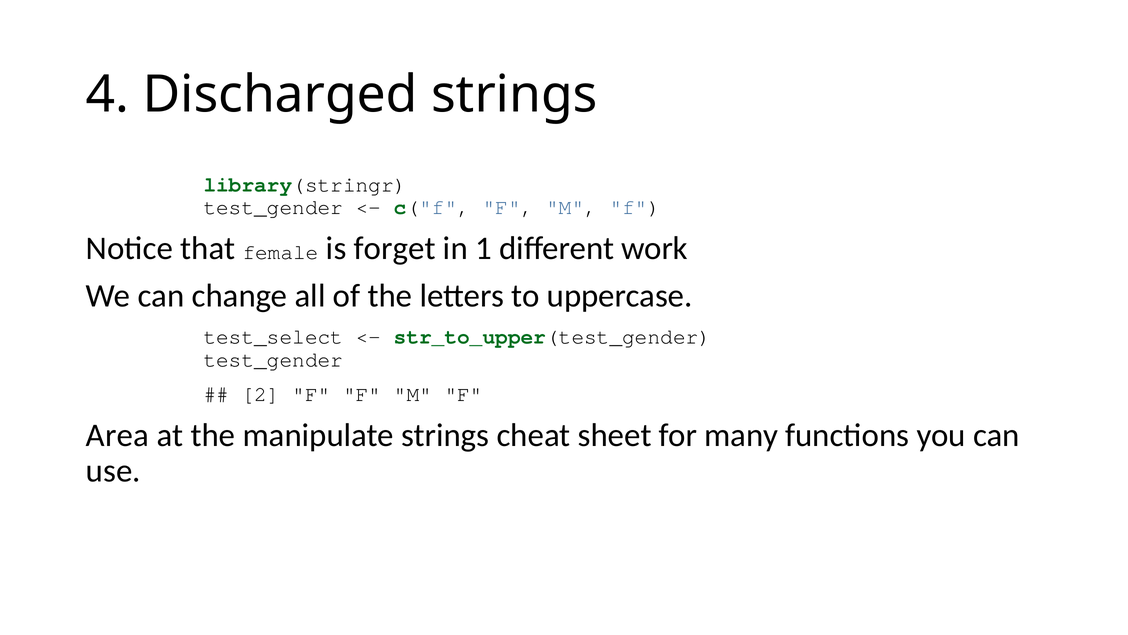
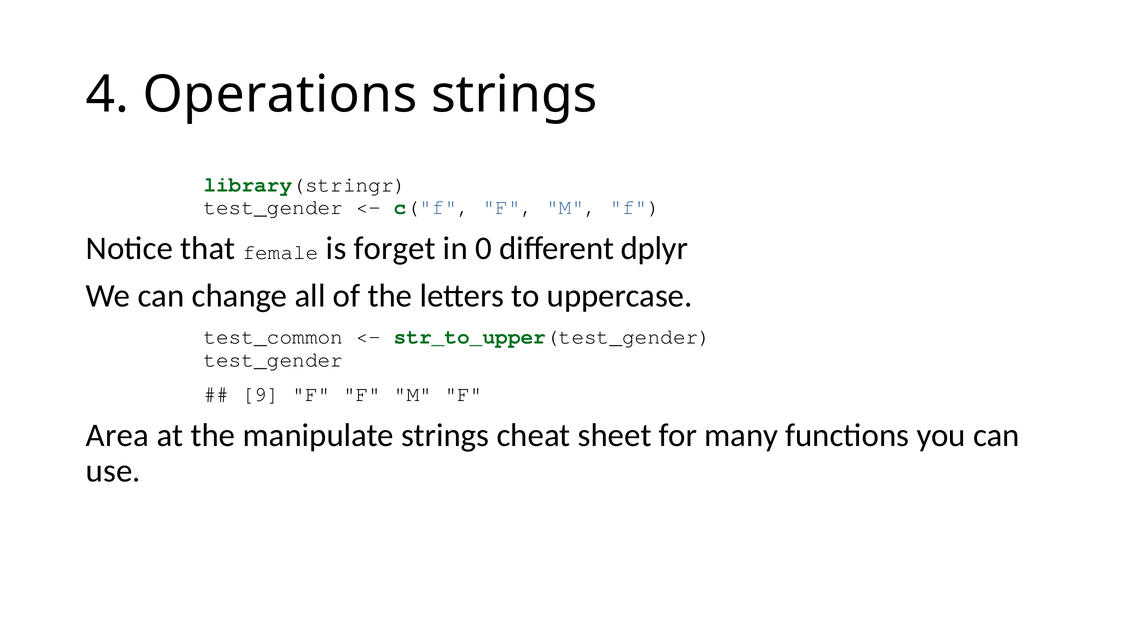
Discharged: Discharged -> Operations
1: 1 -> 0
work: work -> dplyr
test_select: test_select -> test_common
2: 2 -> 9
